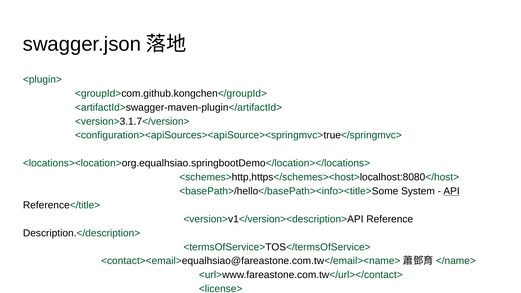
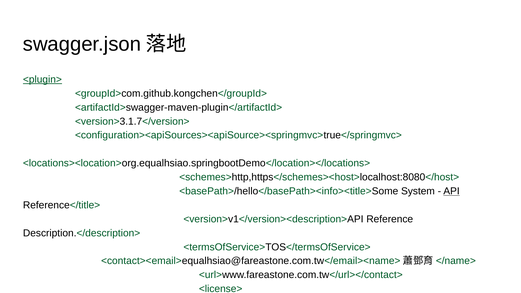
<plugin> underline: none -> present
